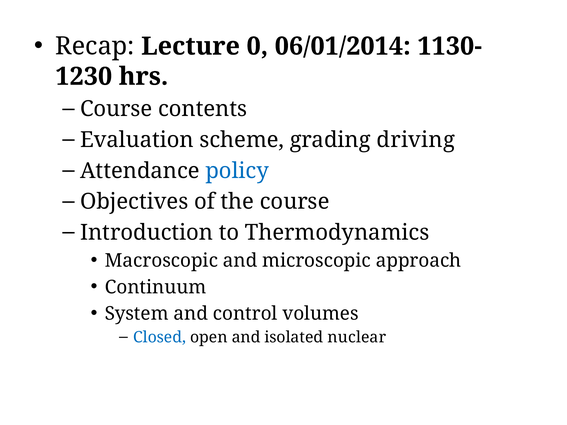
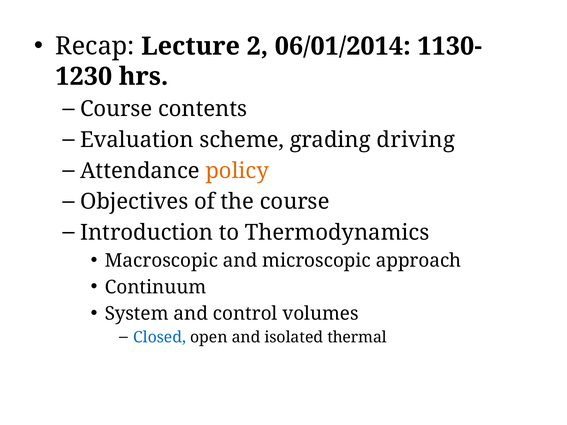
0: 0 -> 2
policy colour: blue -> orange
nuclear: nuclear -> thermal
